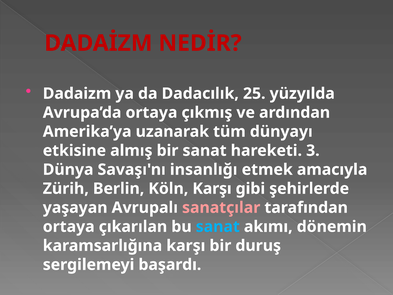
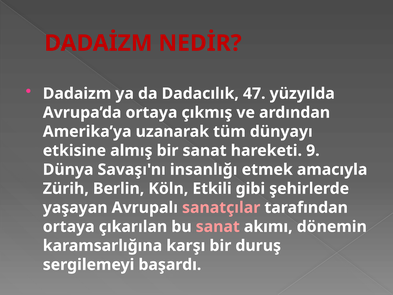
25: 25 -> 47
3: 3 -> 9
Köln Karşı: Karşı -> Etkili
sanat at (218, 226) colour: light blue -> pink
